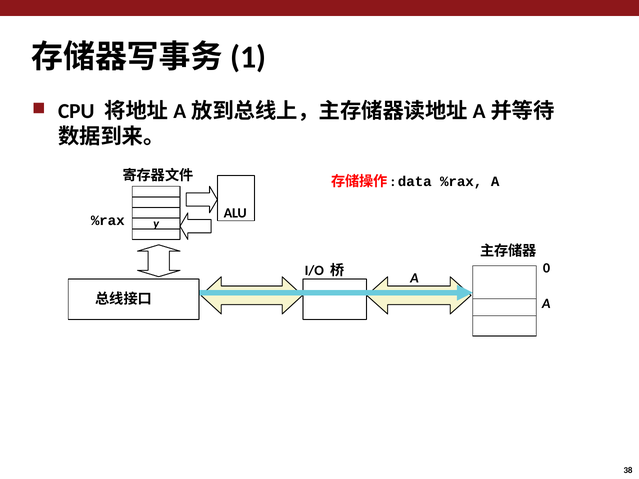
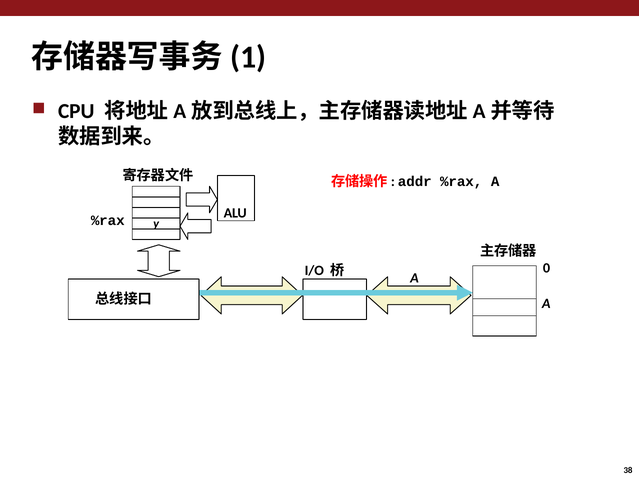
data: data -> addr
